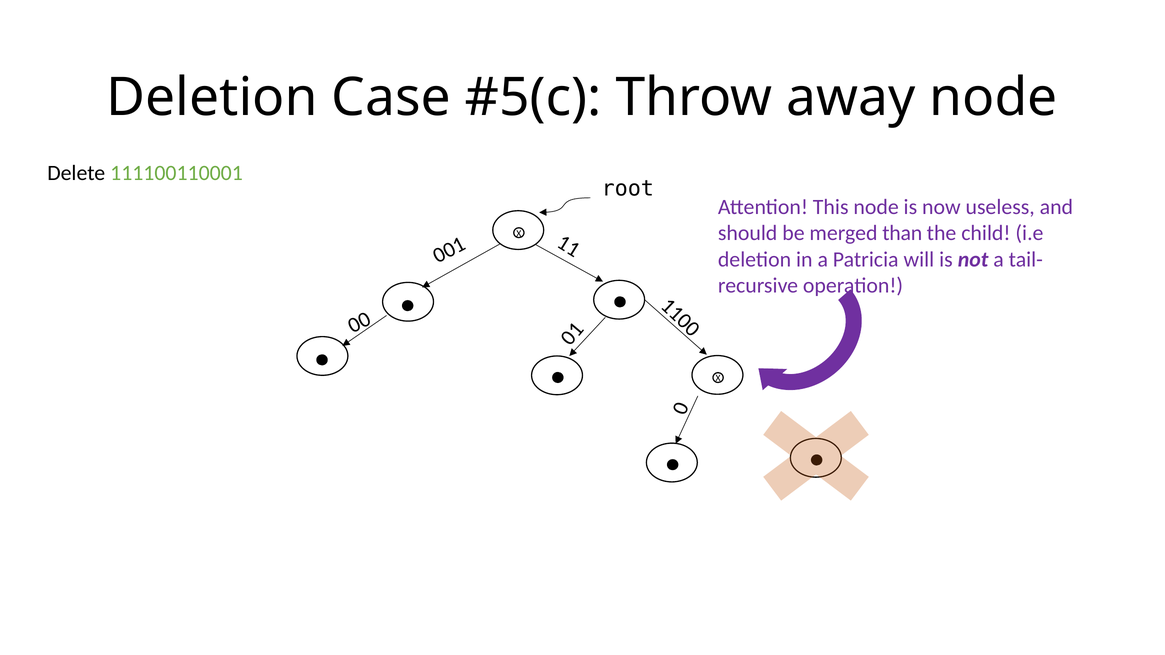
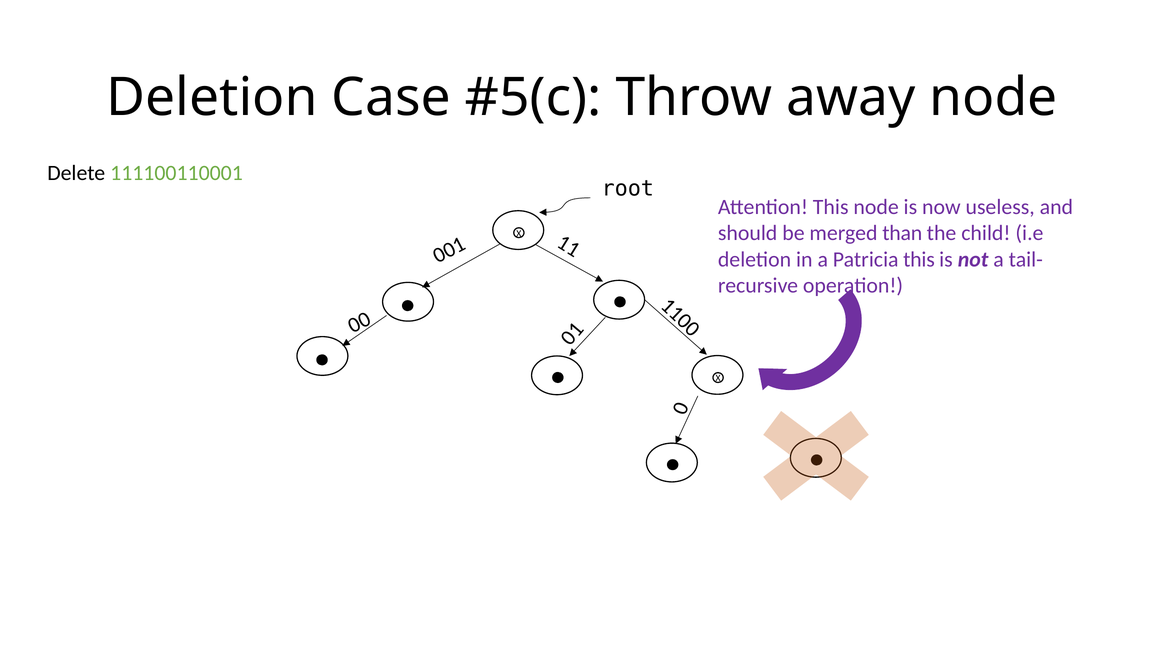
Patricia will: will -> this
